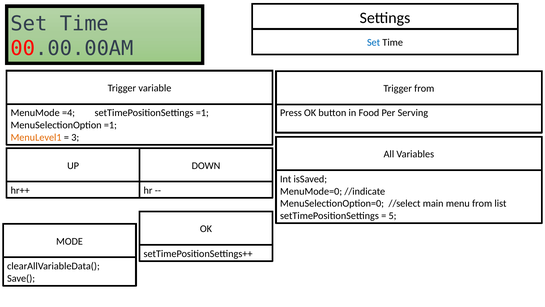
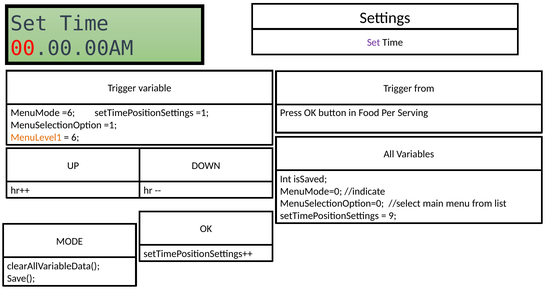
Set at (374, 42) colour: blue -> purple
=4: =4 -> =6
3: 3 -> 6
5: 5 -> 9
